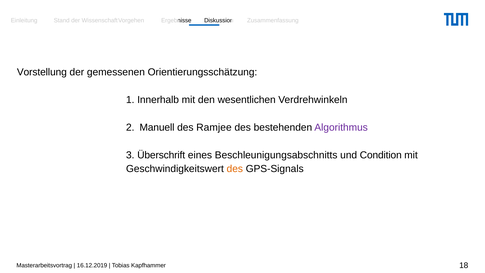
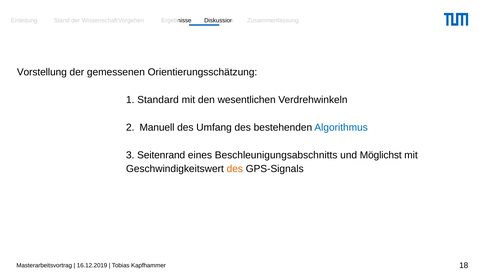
Innerhalb: Innerhalb -> Standard
Ramjee: Ramjee -> Umfang
Algorithmus colour: purple -> blue
Überschrift: Überschrift -> Seitenrand
Condition: Condition -> Möglichst
